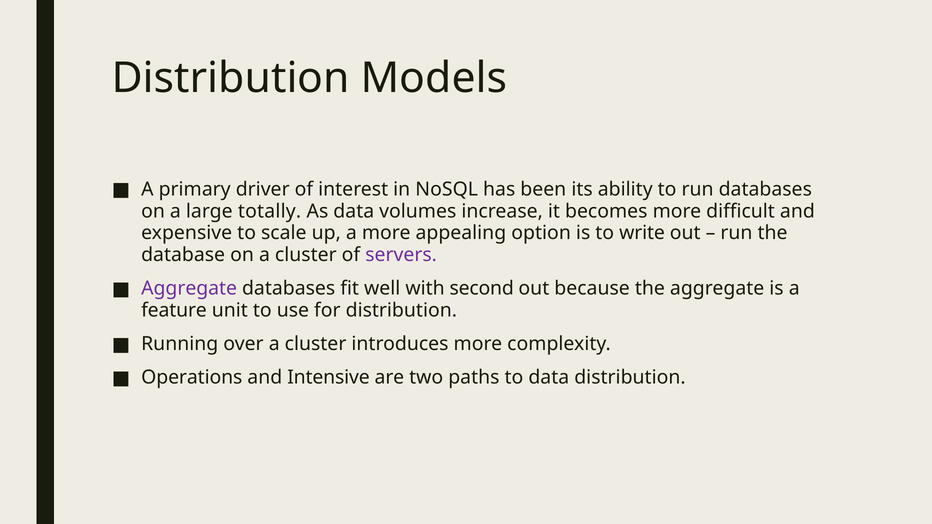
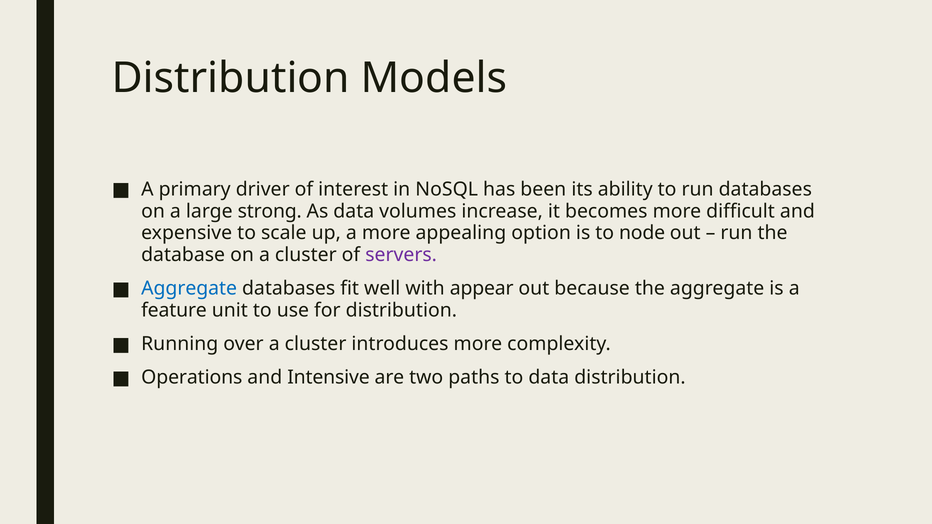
totally: totally -> strong
write: write -> node
Aggregate at (189, 289) colour: purple -> blue
second: second -> appear
